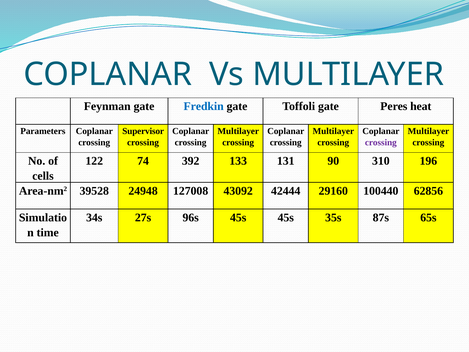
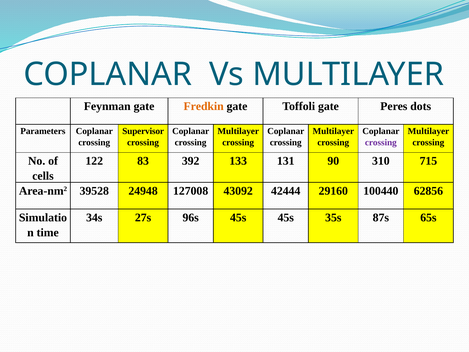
Fredkin colour: blue -> orange
heat: heat -> dots
74: 74 -> 83
196: 196 -> 715
